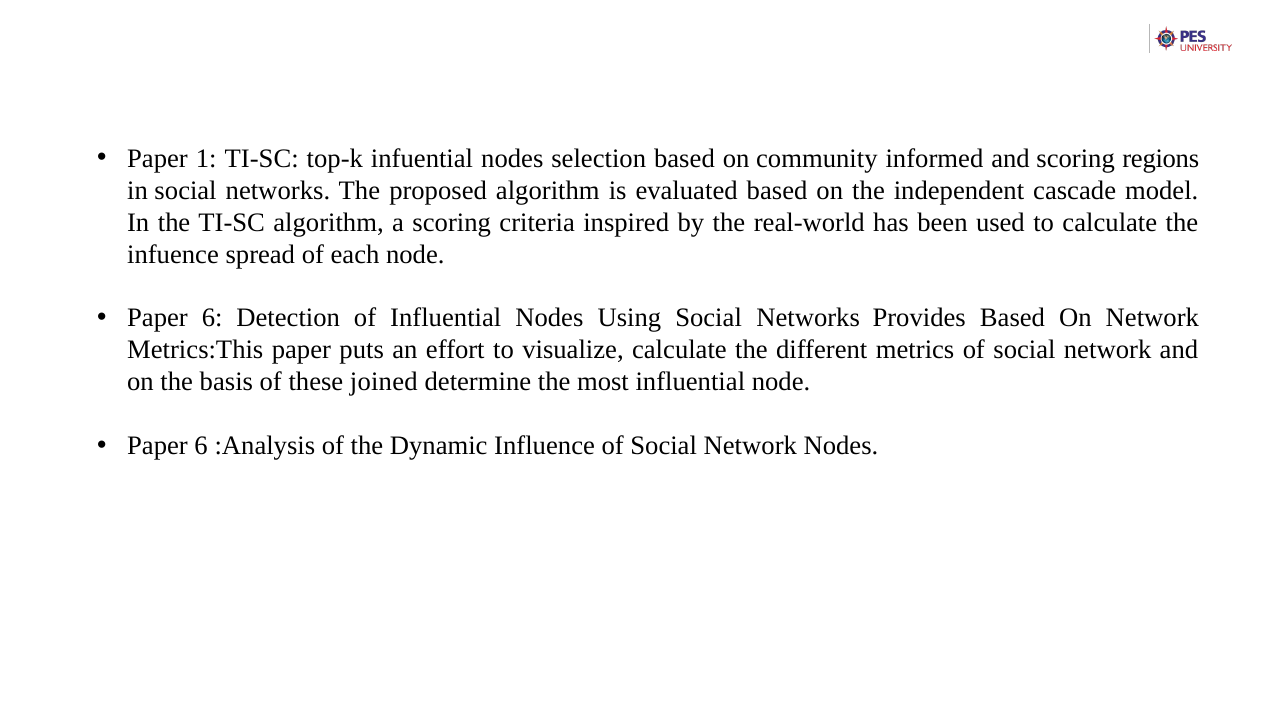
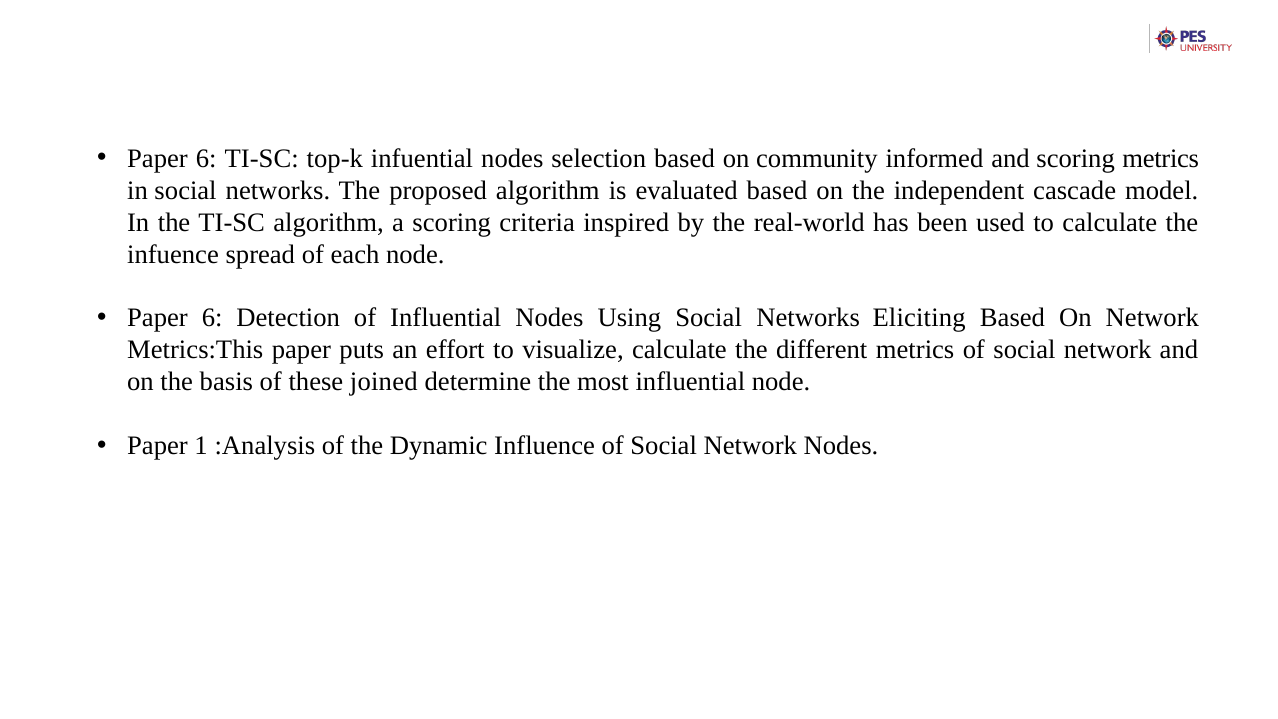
1 at (206, 158): 1 -> 6
scoring regions: regions -> metrics
Provides: Provides -> Eliciting
6 at (201, 446): 6 -> 1
